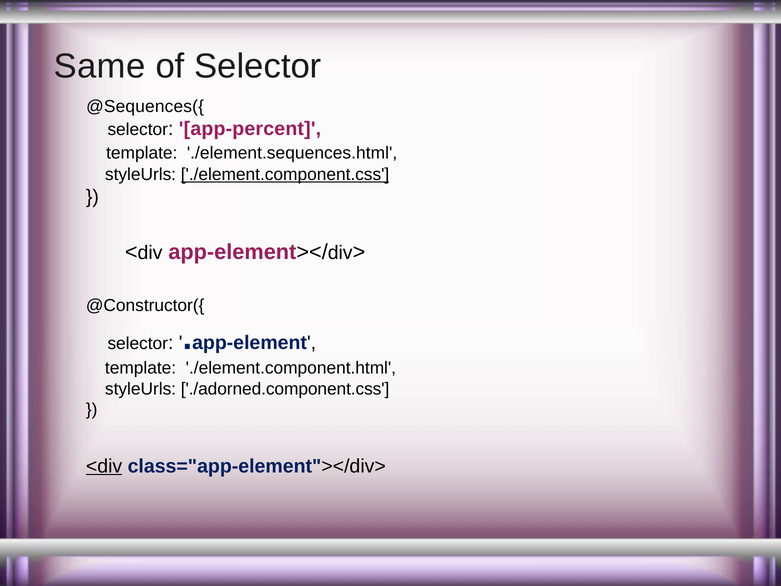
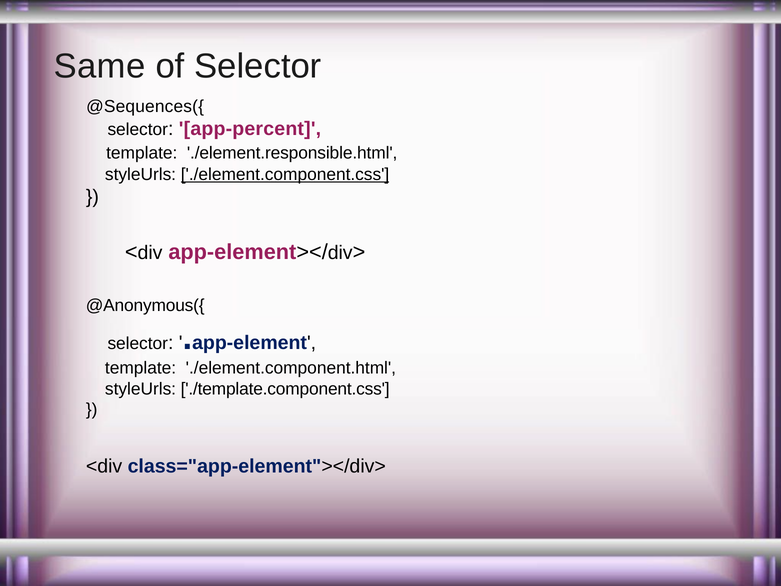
./element.sequences.html: ./element.sequences.html -> ./element.responsible.html
@Constructor({: @Constructor({ -> @Anonymous({
./adorned.component.css: ./adorned.component.css -> ./template.component.css
<div at (104, 466) underline: present -> none
